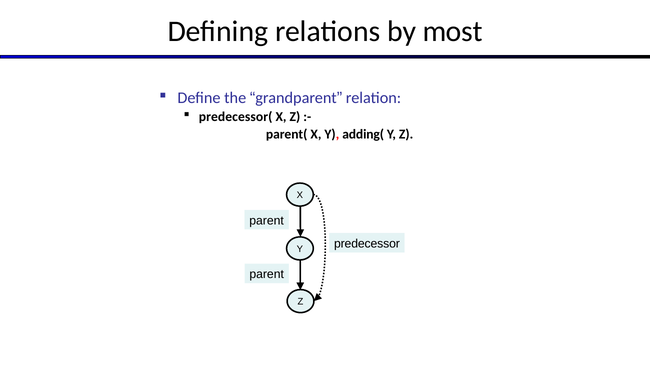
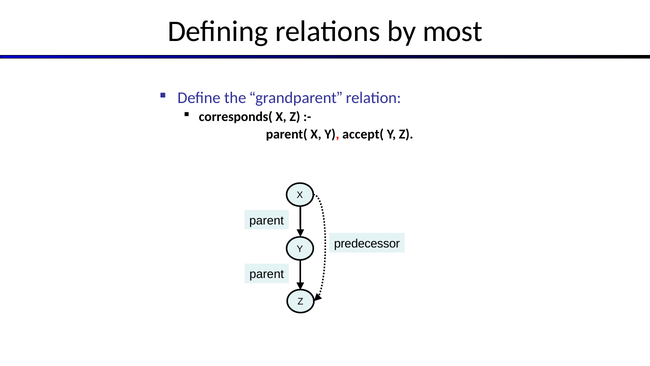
predecessor(: predecessor( -> corresponds(
adding(: adding( -> accept(
